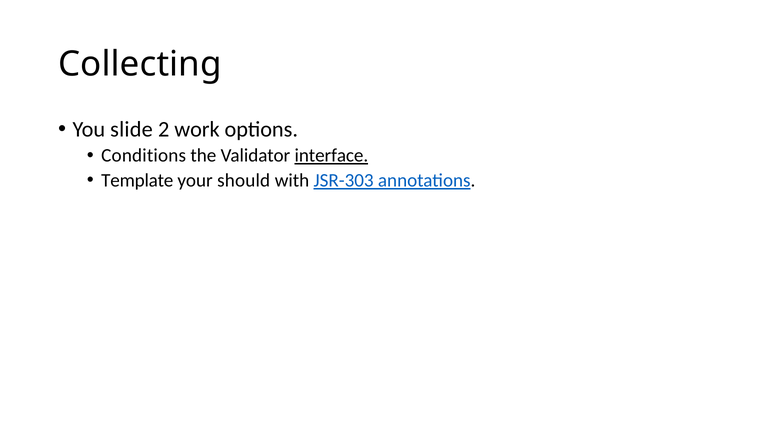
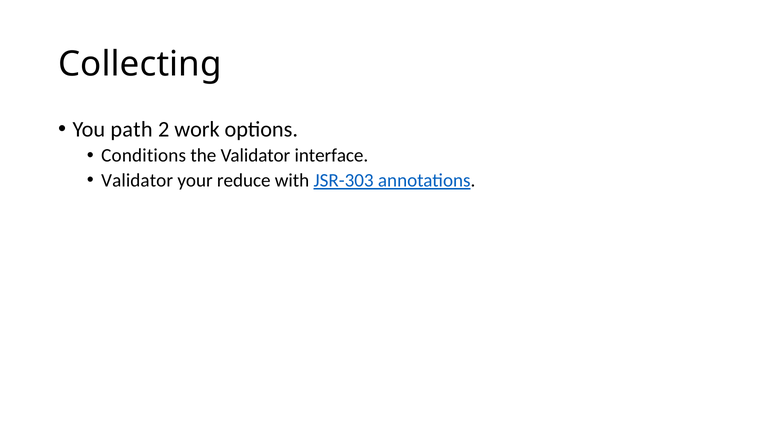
slide: slide -> path
interface underline: present -> none
Template at (137, 180): Template -> Validator
should: should -> reduce
